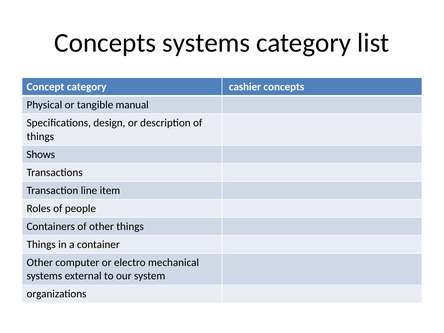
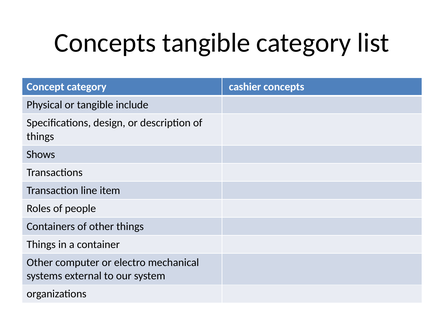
Concepts systems: systems -> tangible
manual: manual -> include
